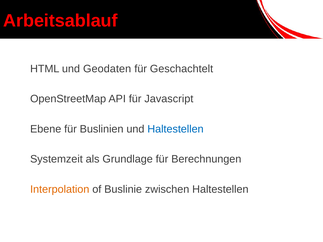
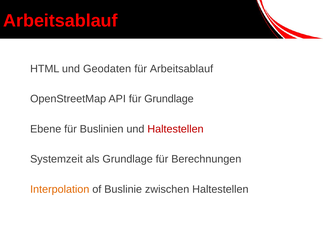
für Geschachtelt: Geschachtelt -> Arbeitsablauf
für Javascript: Javascript -> Grundlage
Haltestellen at (175, 129) colour: blue -> red
